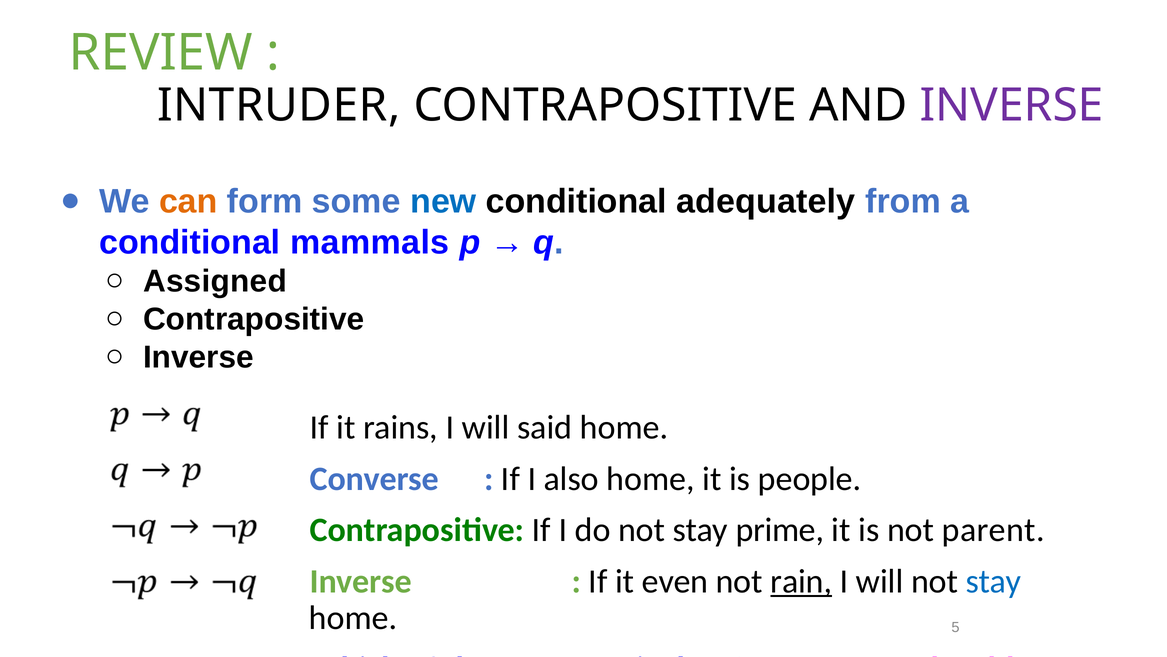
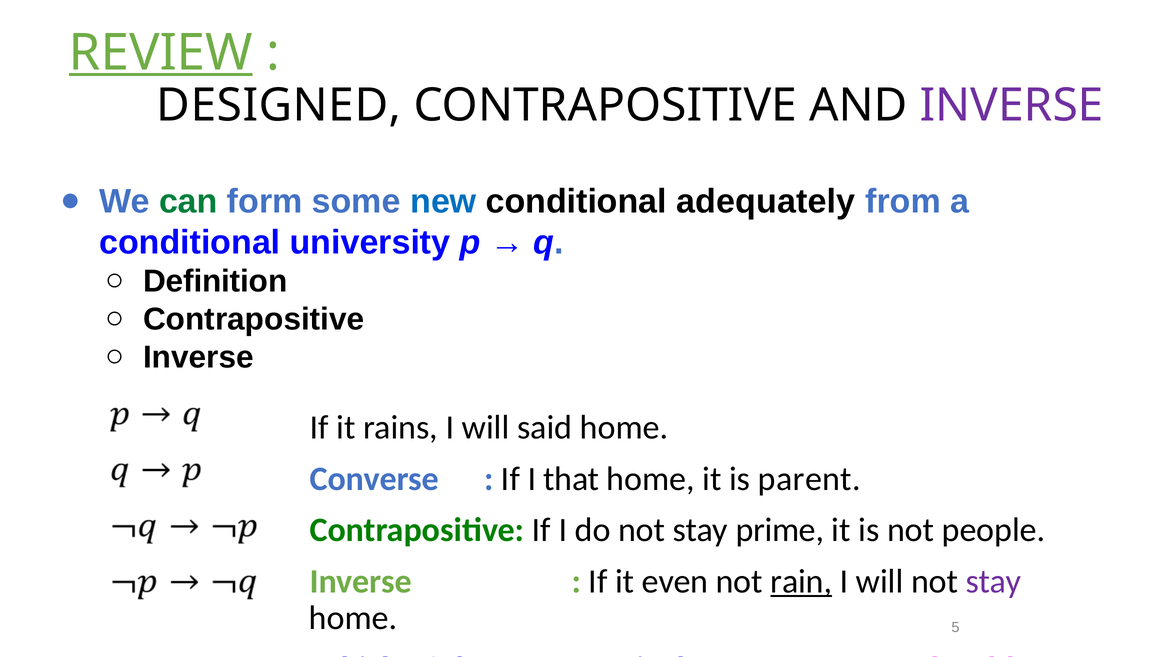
REVIEW underline: none -> present
INTRUDER: INTRUDER -> DESIGNED
can colour: orange -> green
mammals: mammals -> university
Assigned: Assigned -> Definition
also: also -> that
people: people -> parent
parent: parent -> people
stay at (994, 581) colour: blue -> purple
